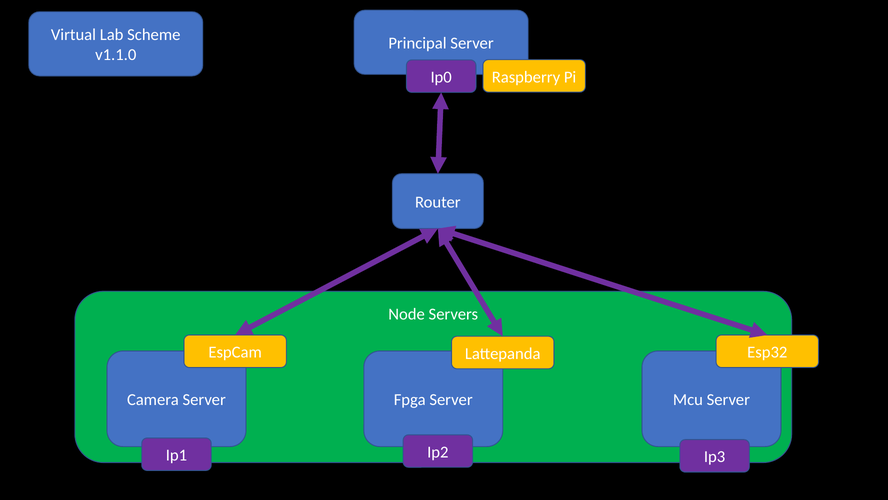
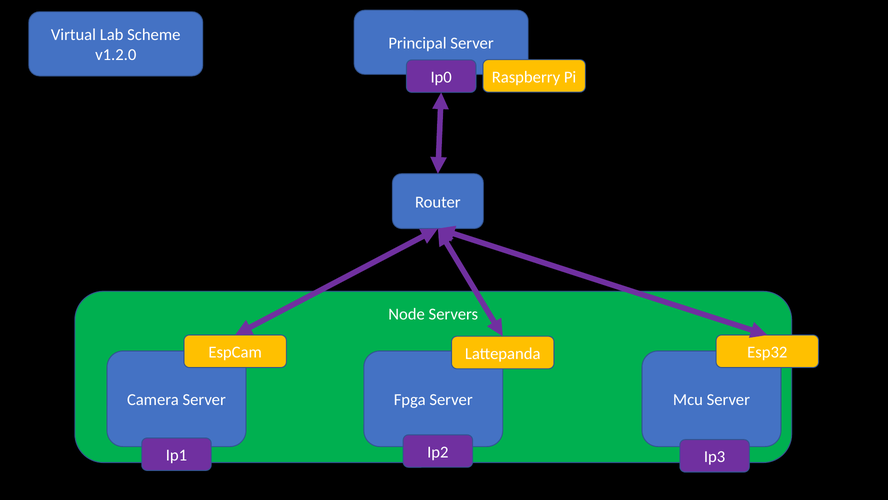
v1.1.0: v1.1.0 -> v1.2.0
